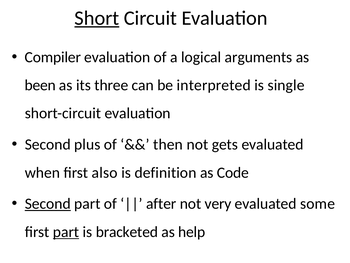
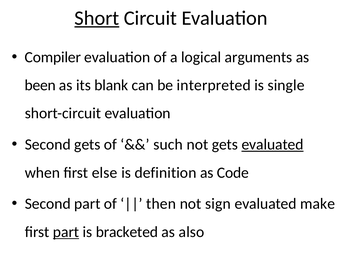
three: three -> blank
Second plus: plus -> gets
then: then -> such
evaluated at (273, 144) underline: none -> present
also: also -> else
Second at (48, 203) underline: present -> none
after: after -> then
very: very -> sign
some: some -> make
help: help -> also
